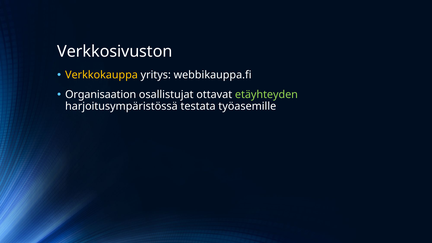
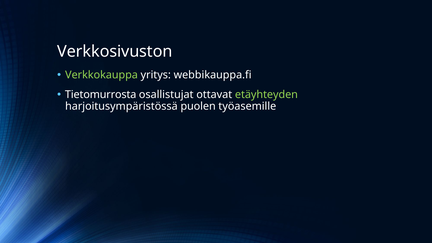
Verkkokauppa colour: yellow -> light green
Organisaation: Organisaation -> Tietomurrosta
testata: testata -> puolen
